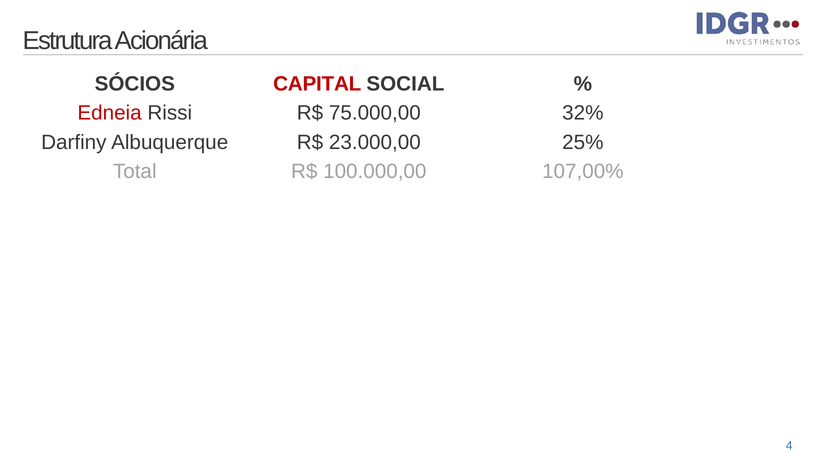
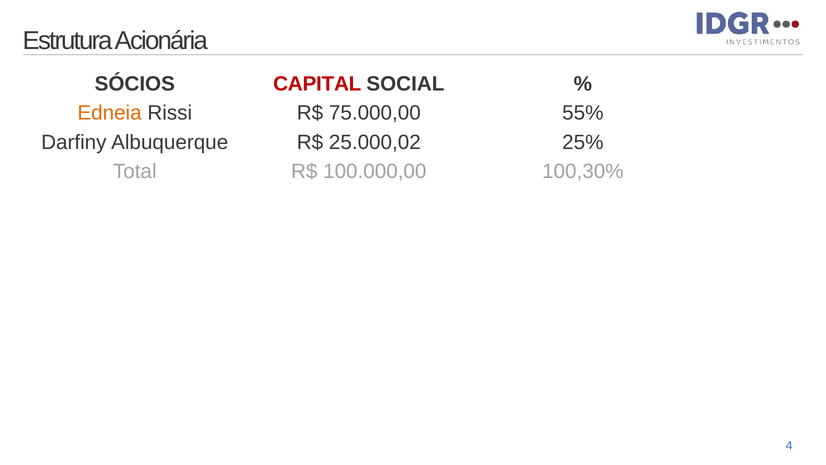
Edneia colour: red -> orange
32%: 32% -> 55%
23.000,00: 23.000,00 -> 25.000,02
107,00%: 107,00% -> 100,30%
